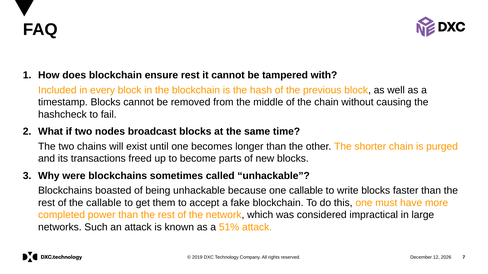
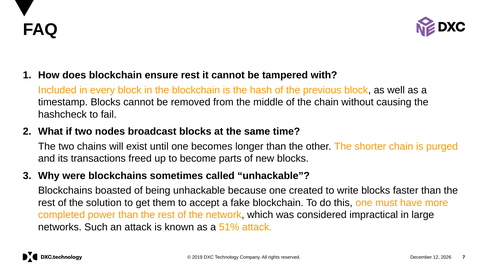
one callable: callable -> created
the callable: callable -> solution
